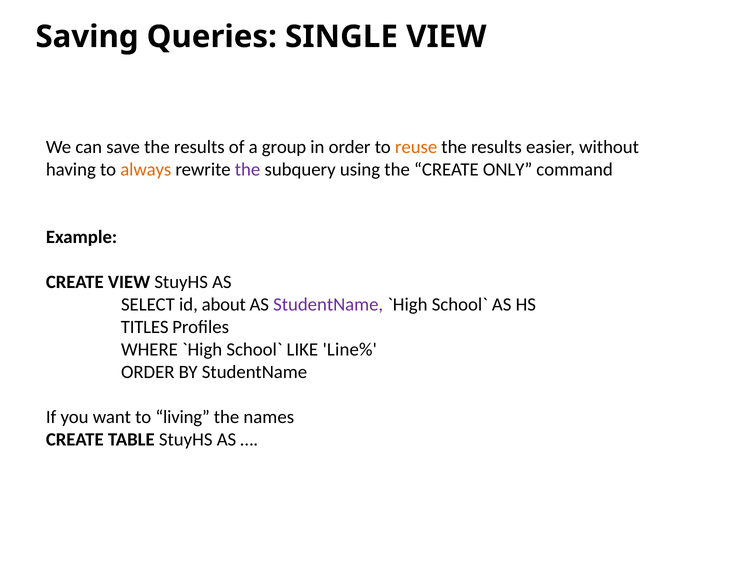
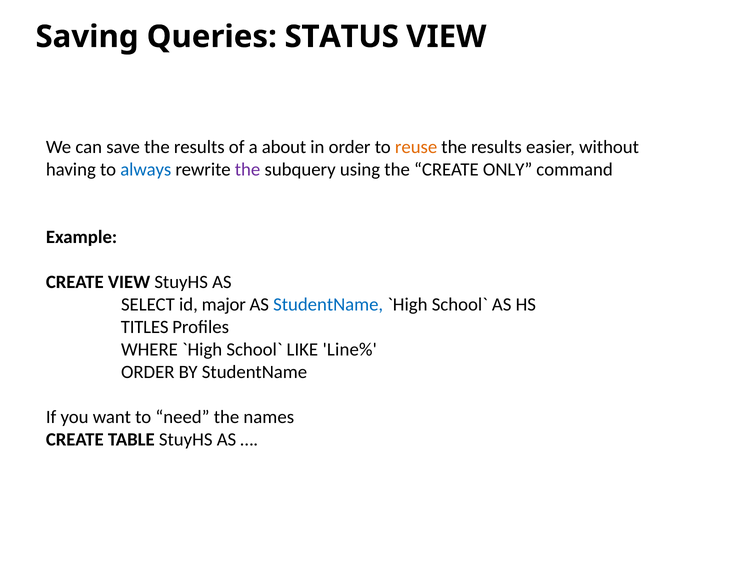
SINGLE: SINGLE -> STATUS
group: group -> about
always colour: orange -> blue
about: about -> major
StudentName at (328, 305) colour: purple -> blue
living: living -> need
